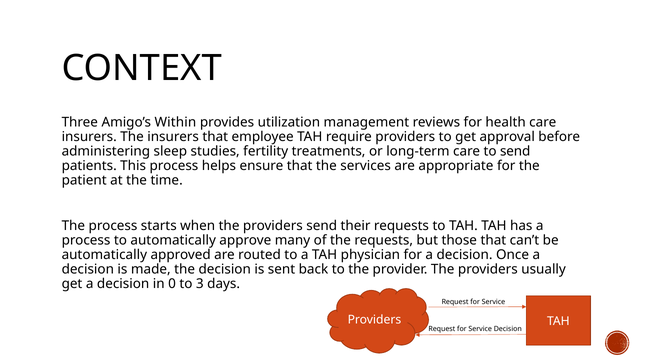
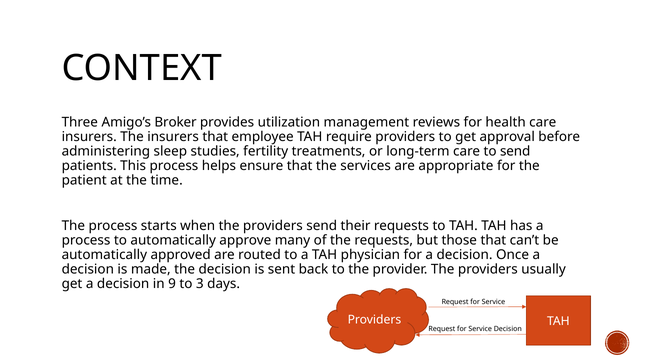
Within: Within -> Broker
0: 0 -> 9
